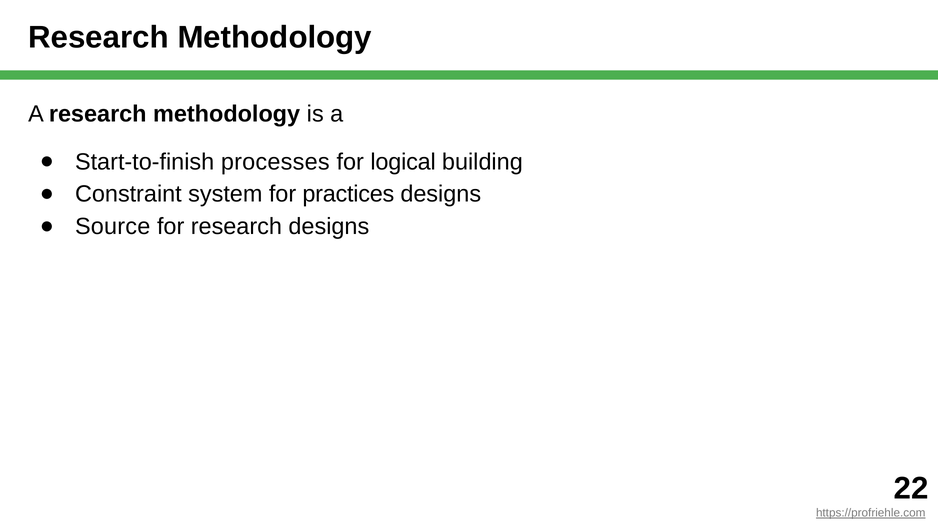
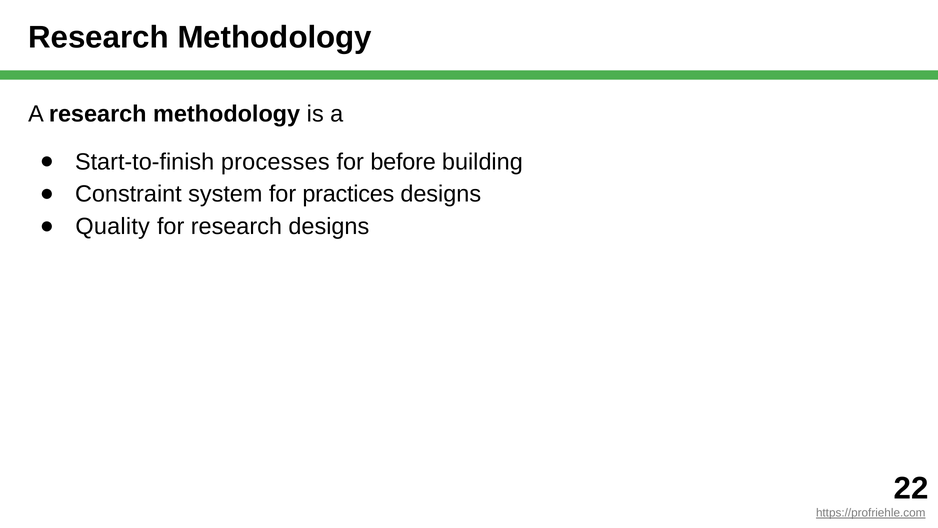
logical: logical -> before
Source: Source -> Quality
